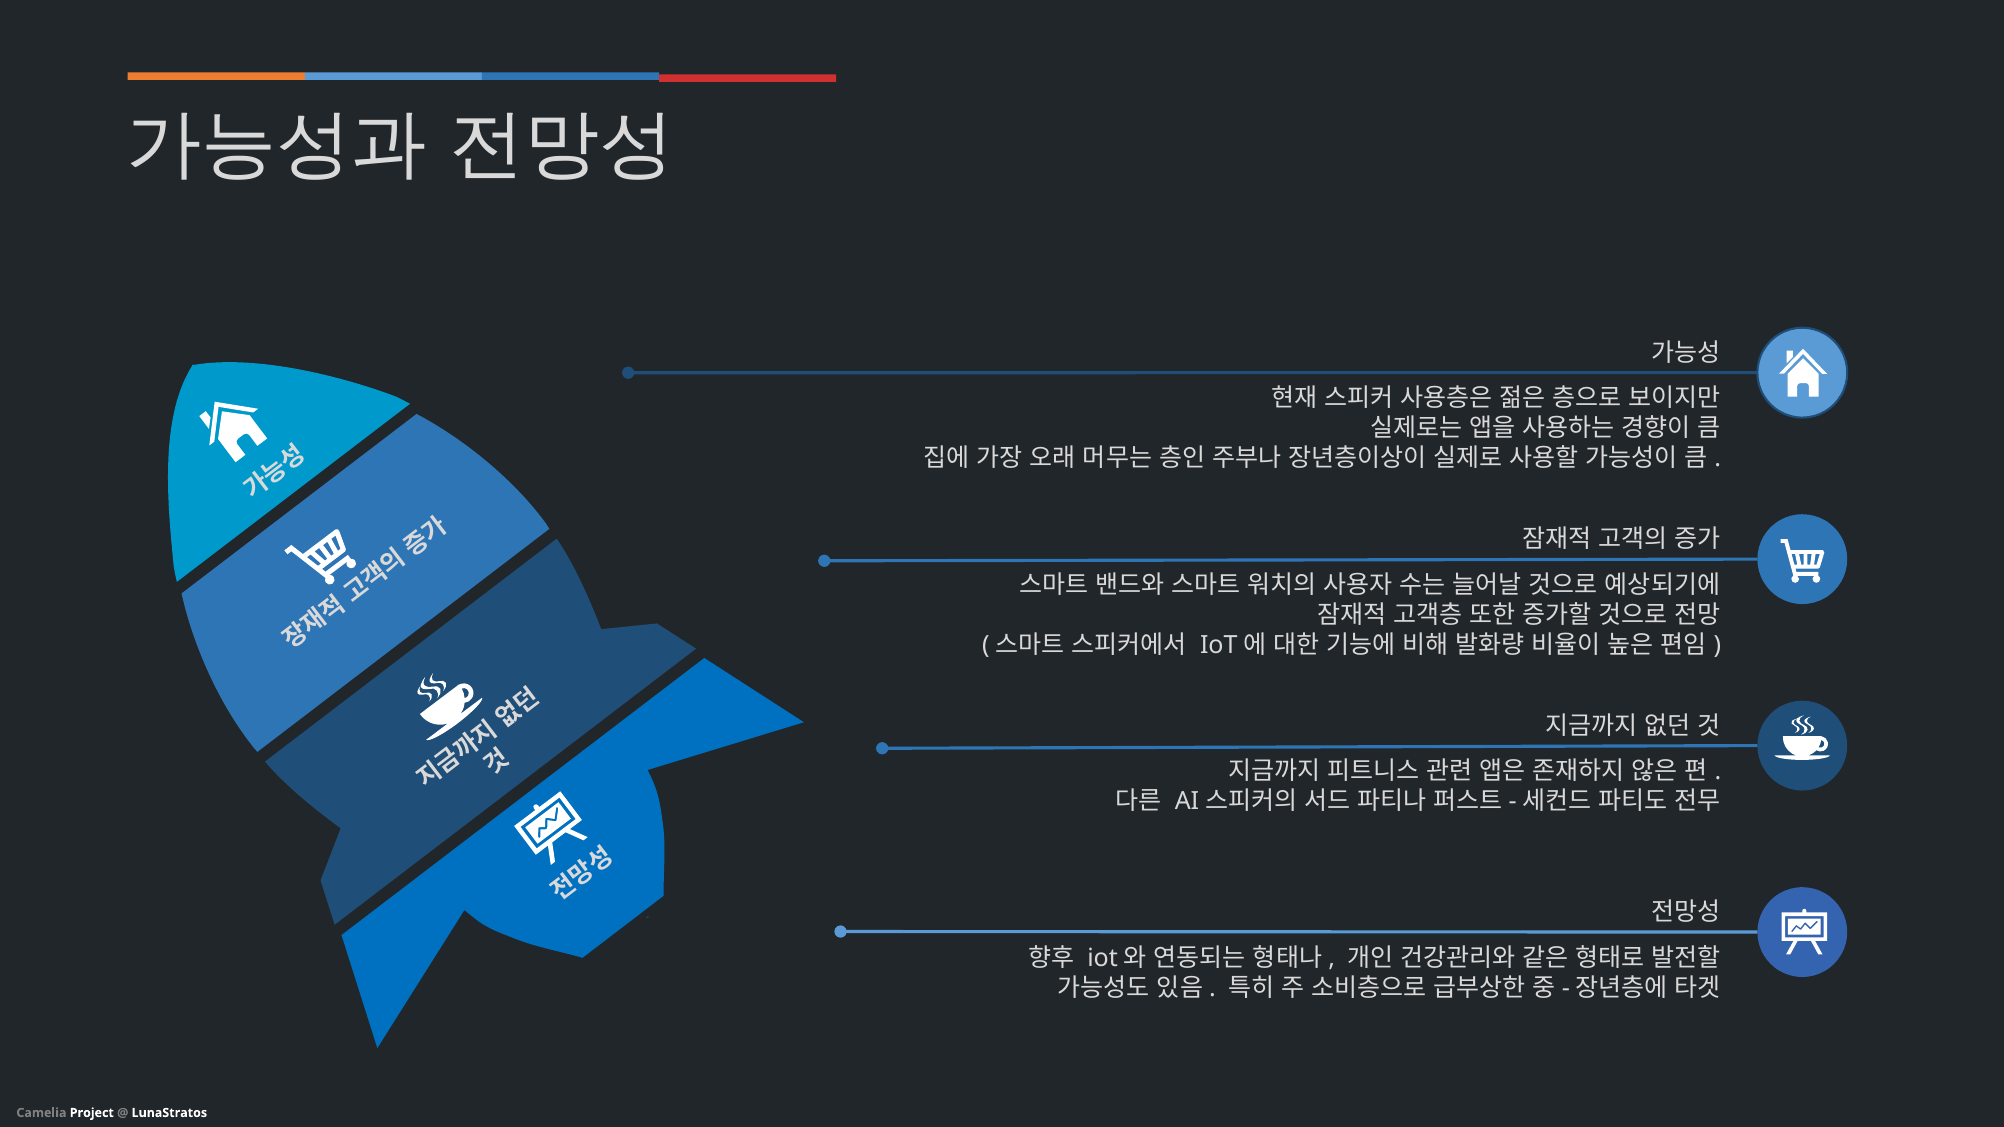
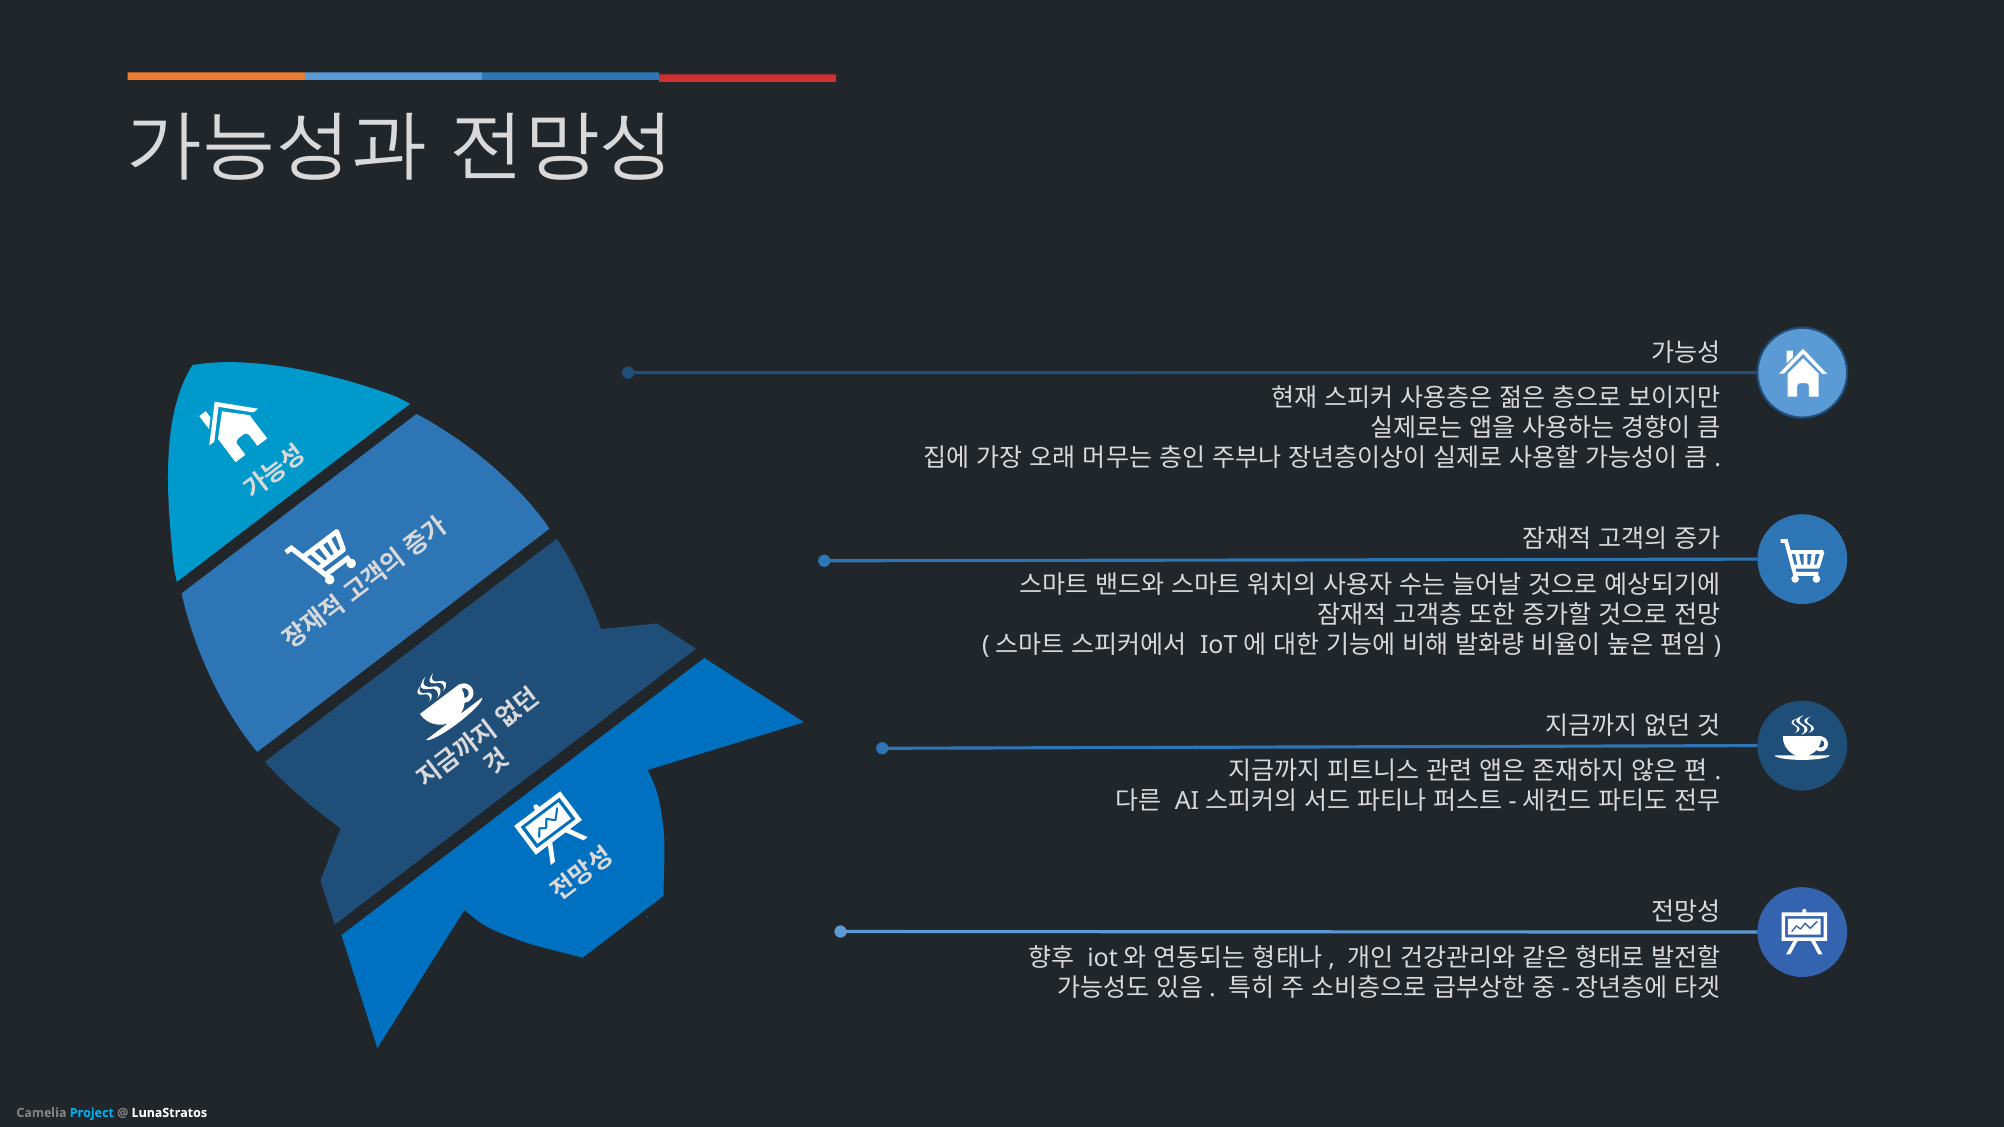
Project colour: white -> light blue
